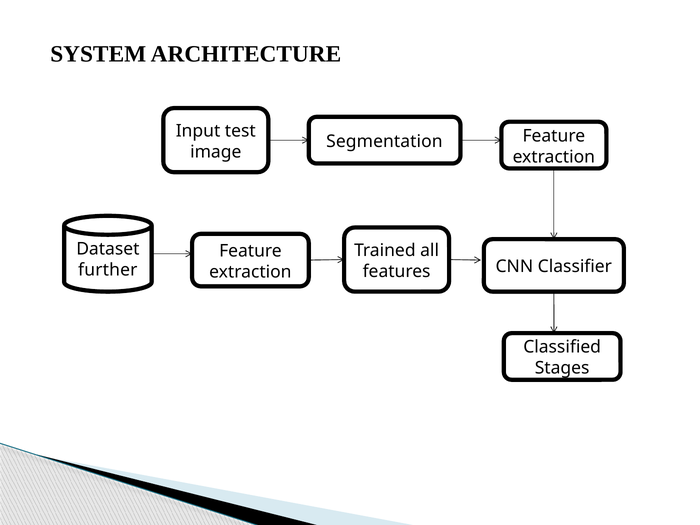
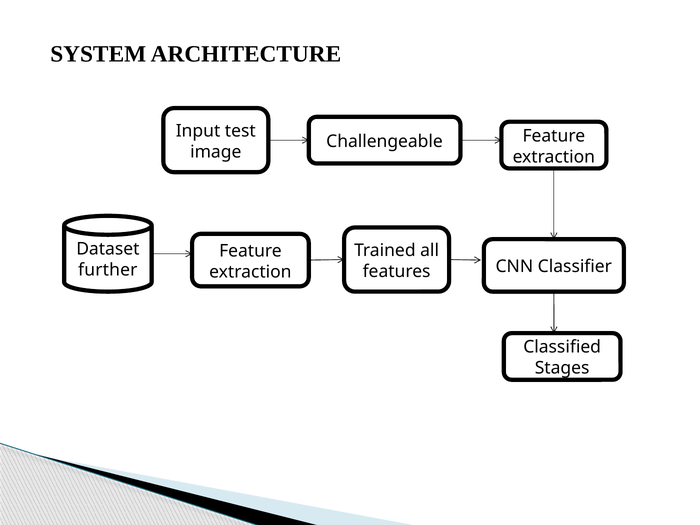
Segmentation: Segmentation -> Challengeable
